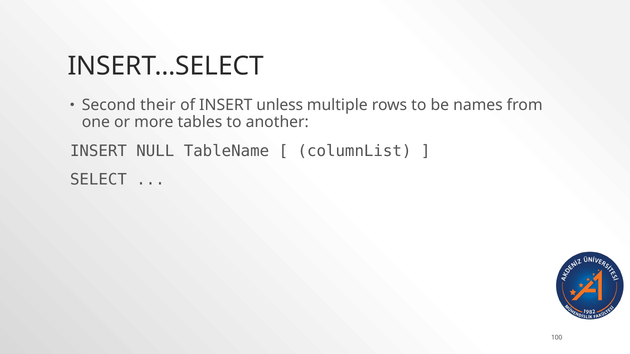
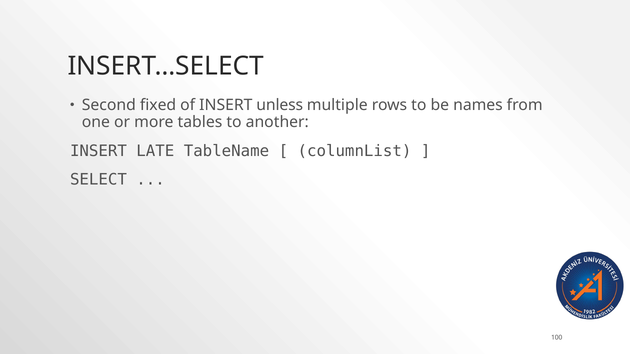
their: their -> fixed
NULL: NULL -> LATE
